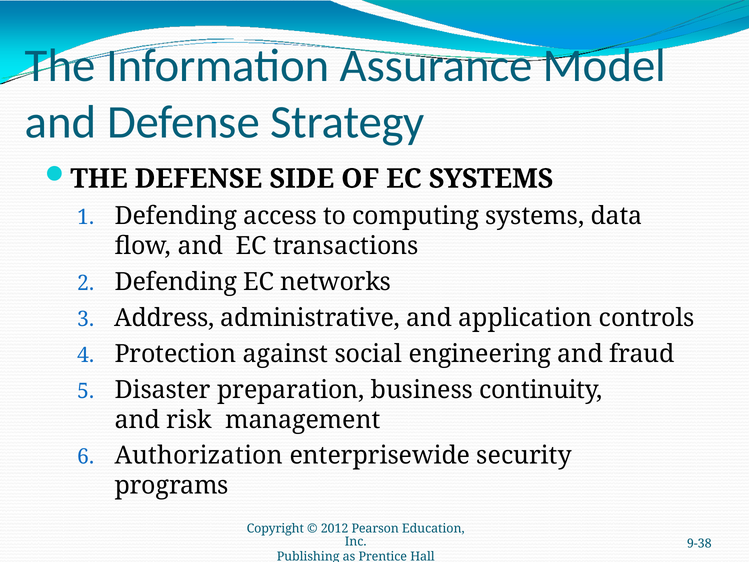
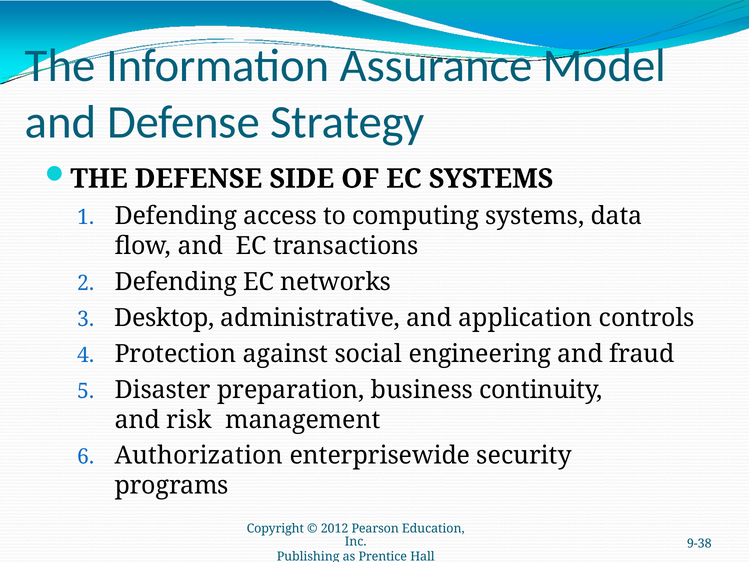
Address: Address -> Desktop
